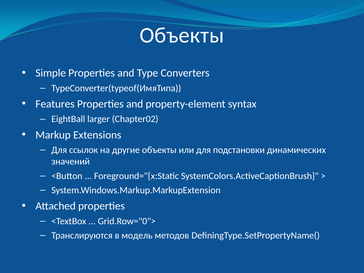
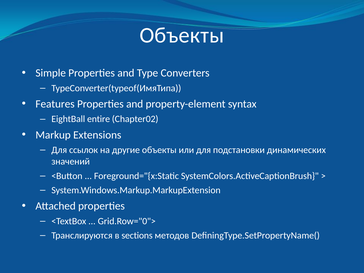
larger: larger -> entire
модель: модель -> sections
